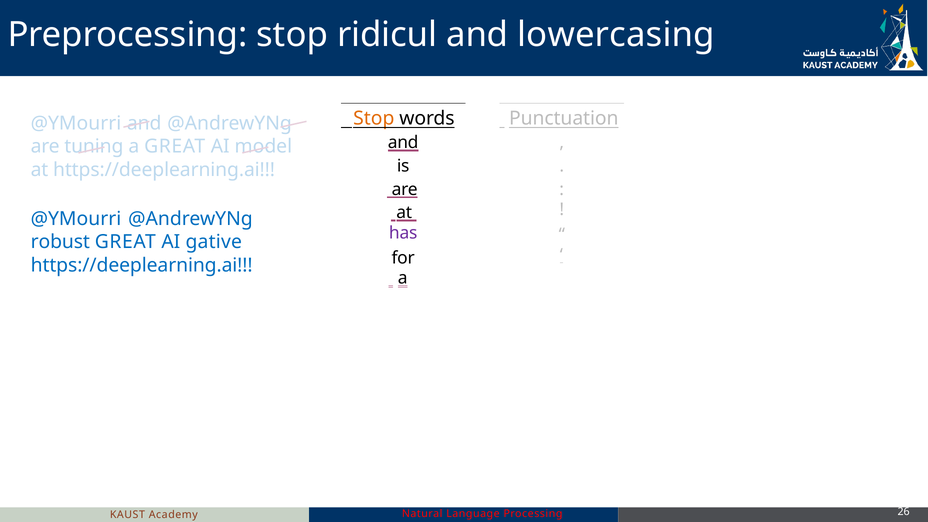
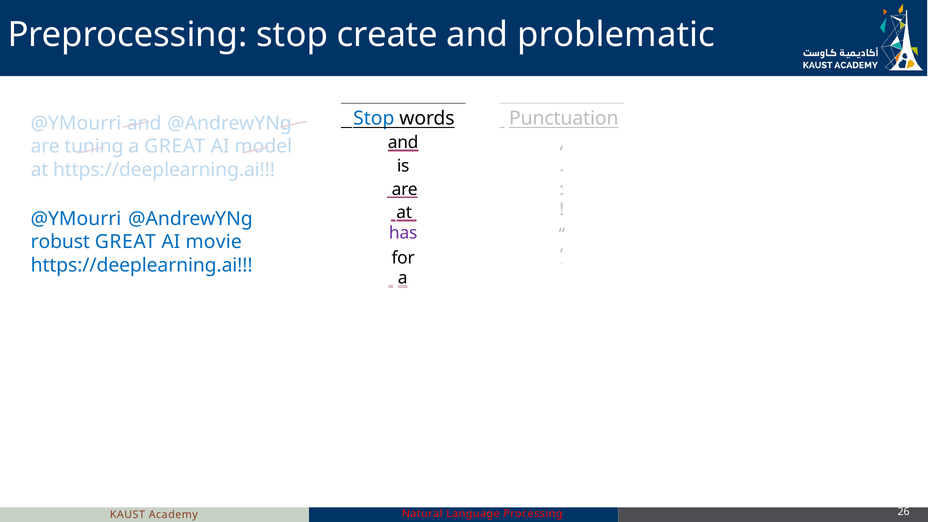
ridicul: ridicul -> create
lowercasing: lowercasing -> problematic
Stop at (374, 119) colour: orange -> blue
gative: gative -> movie
